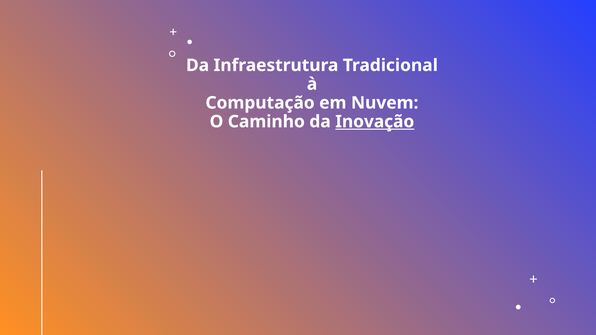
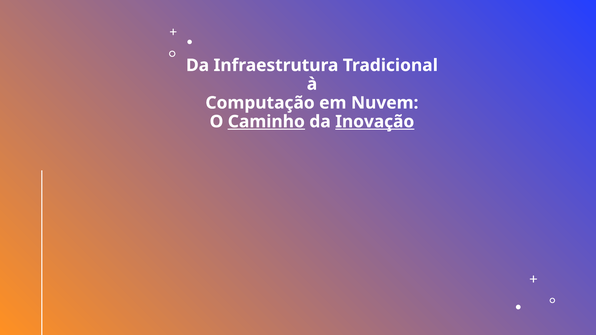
Caminho underline: none -> present
